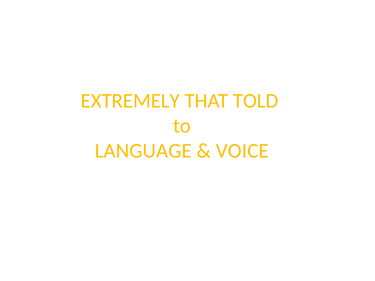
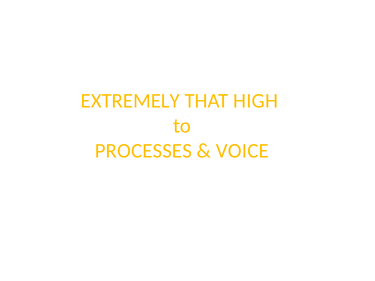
TOLD: TOLD -> HIGH
LANGUAGE: LANGUAGE -> PROCESSES
